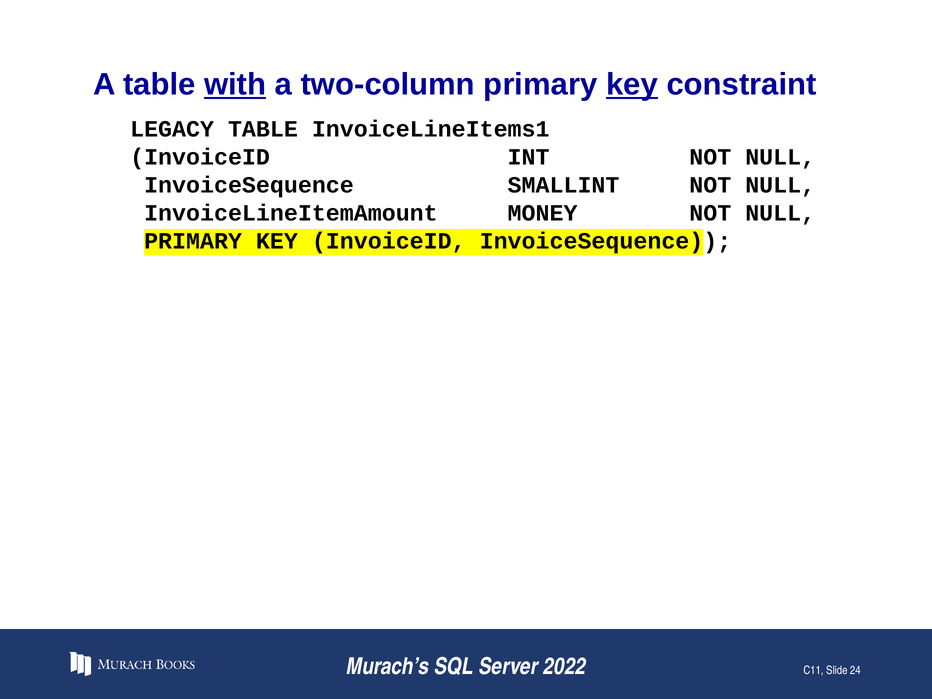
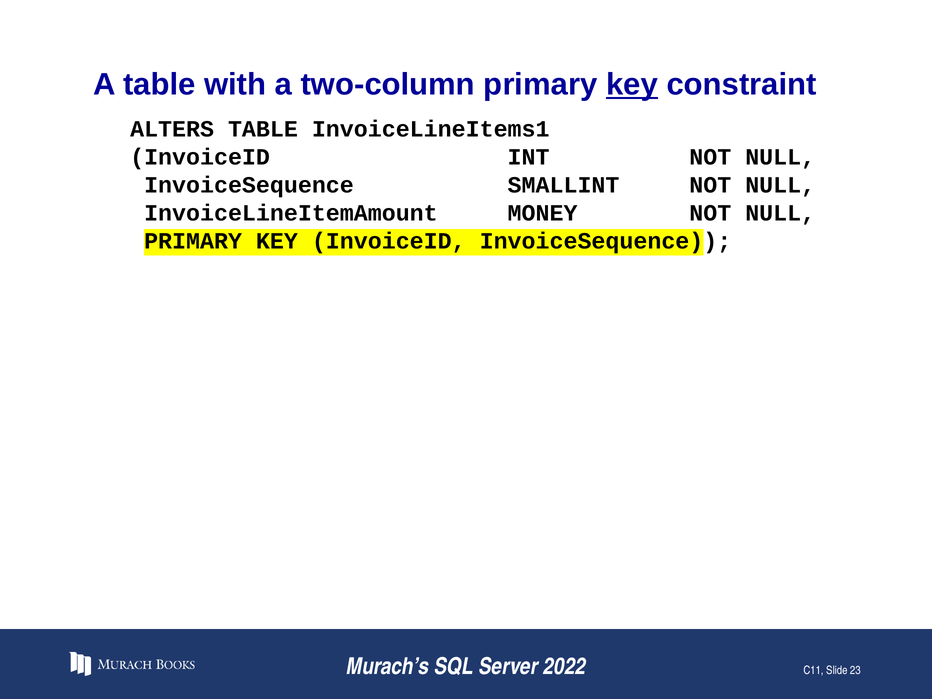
with underline: present -> none
LEGACY: LEGACY -> ALTERS
24: 24 -> 23
